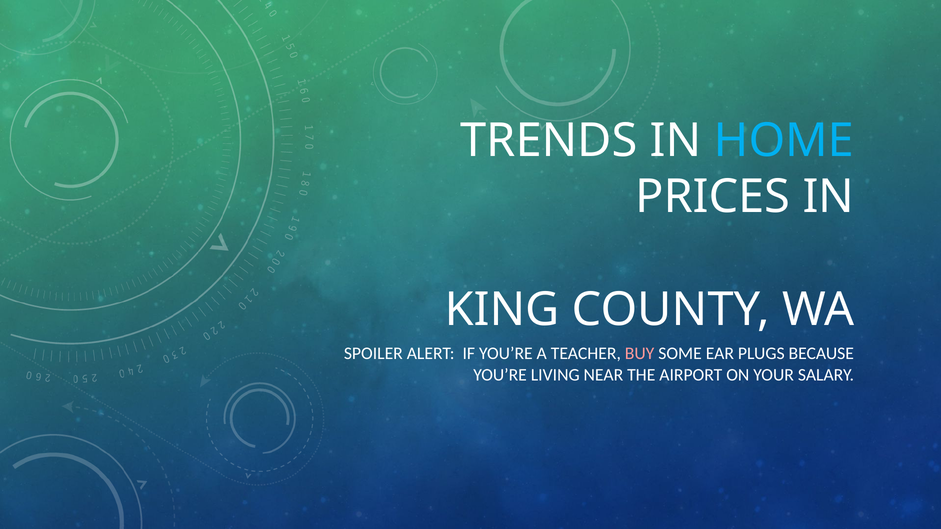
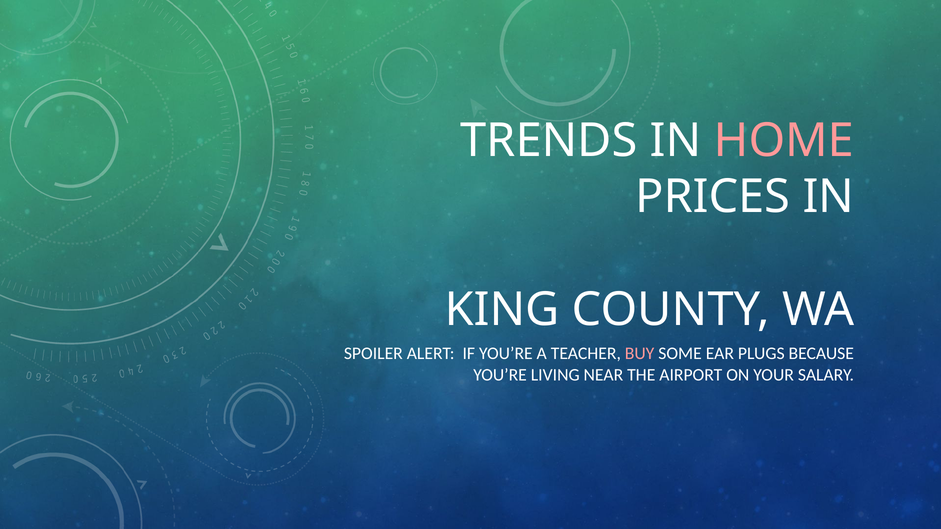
HOME colour: light blue -> pink
